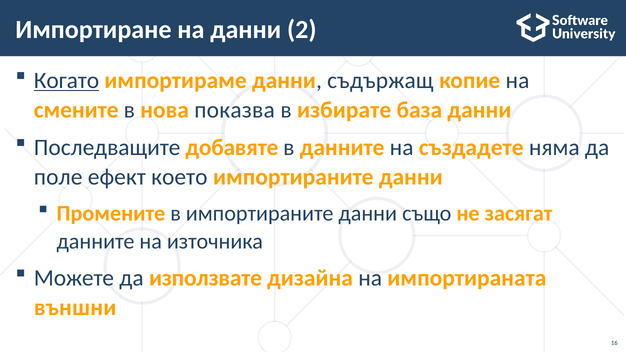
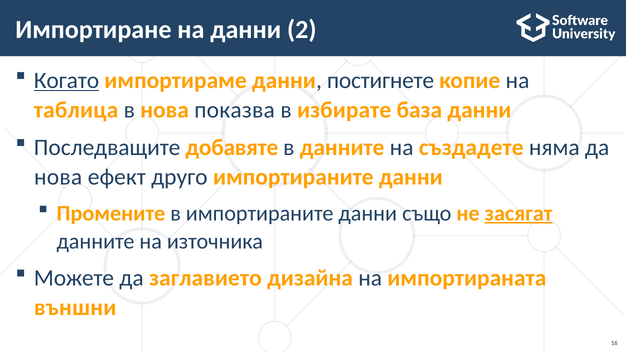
съдържащ: съдържащ -> постигнете
смените: смените -> таблица
поле at (58, 177): поле -> нова
което: което -> друго
засягат underline: none -> present
използвате: използвате -> заглавието
